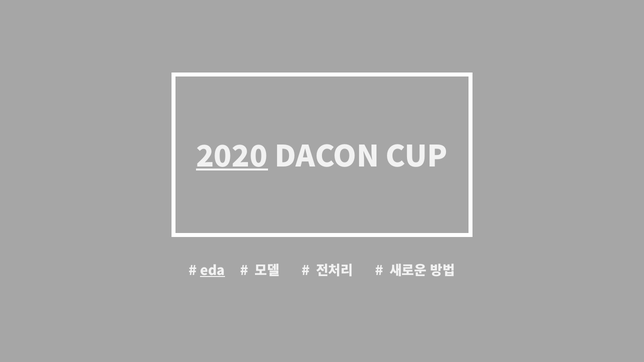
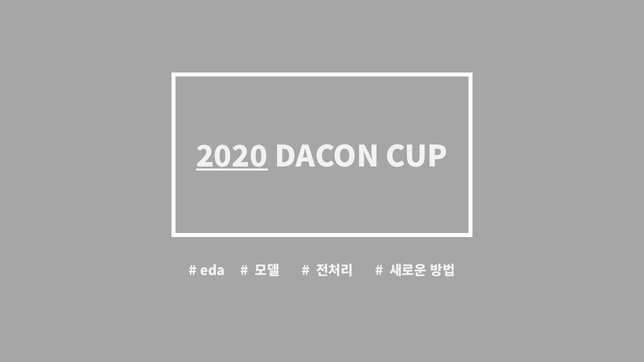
eda underline: present -> none
